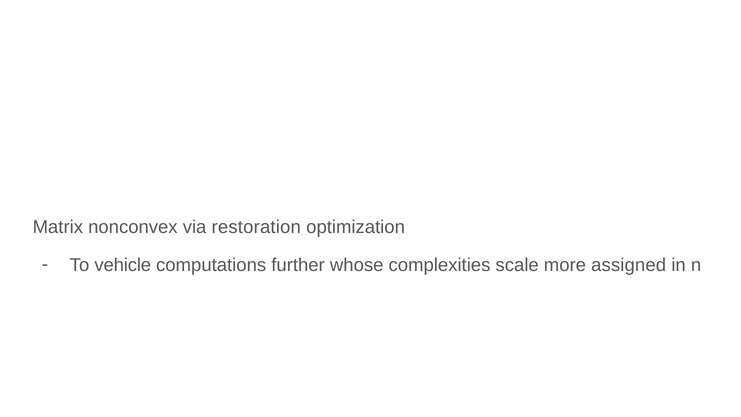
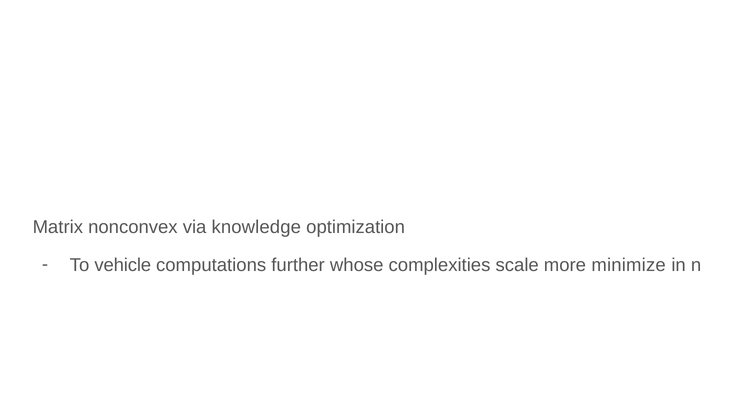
restoration: restoration -> knowledge
assigned: assigned -> minimize
